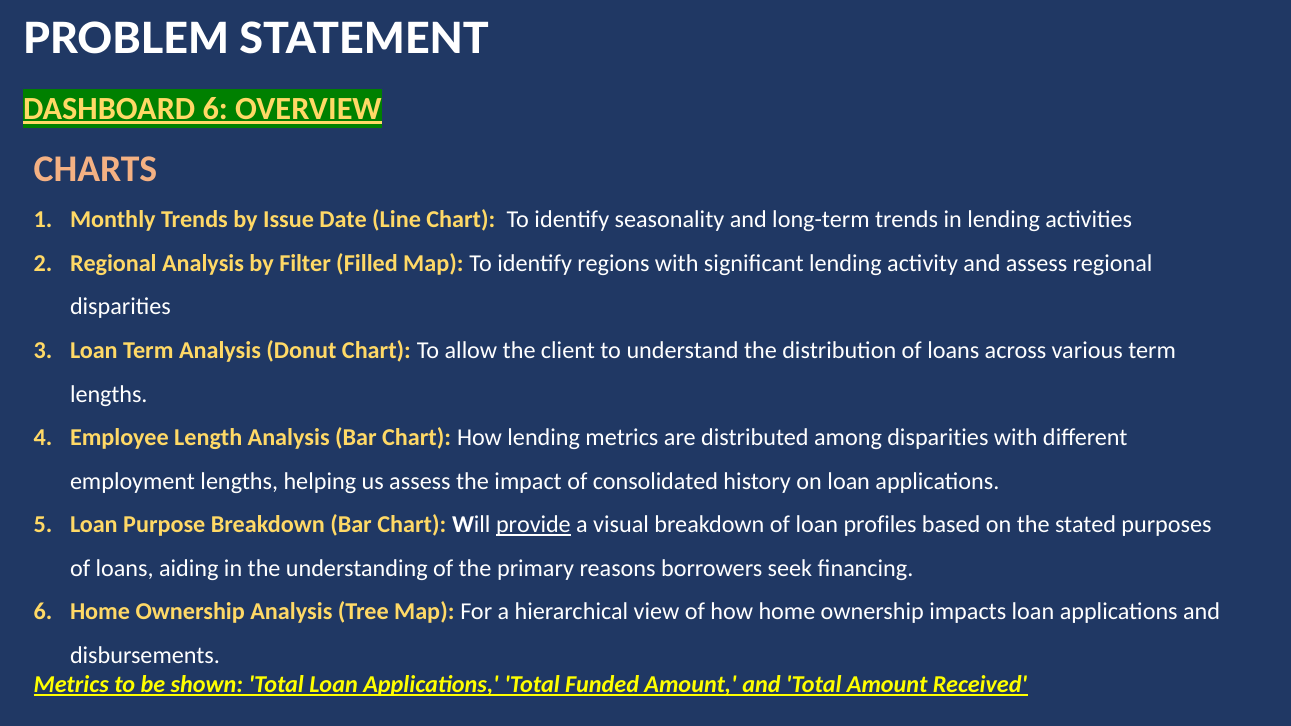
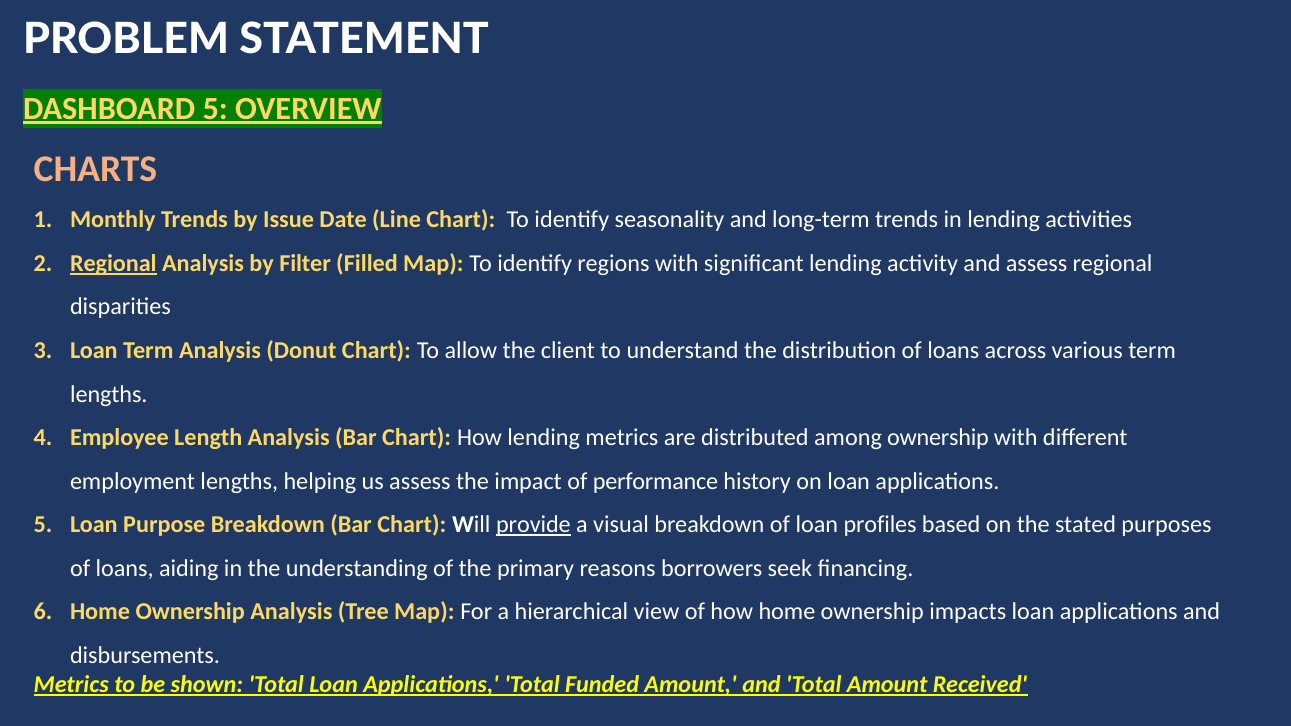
DASHBOARD 6: 6 -> 5
Regional at (113, 263) underline: none -> present
among disparities: disparities -> ownership
consolidated: consolidated -> performance
